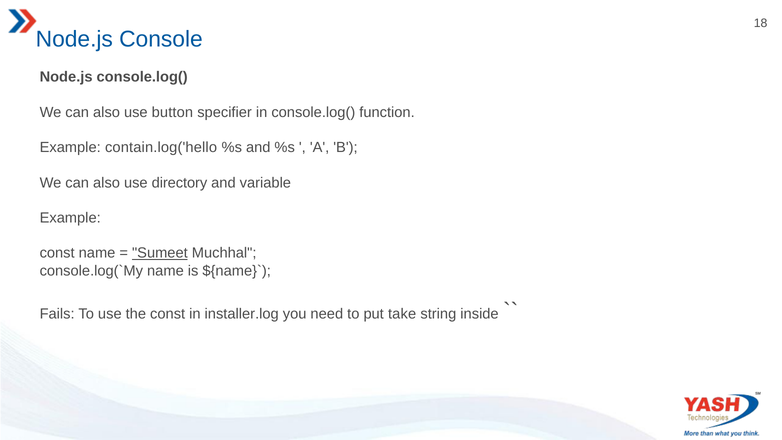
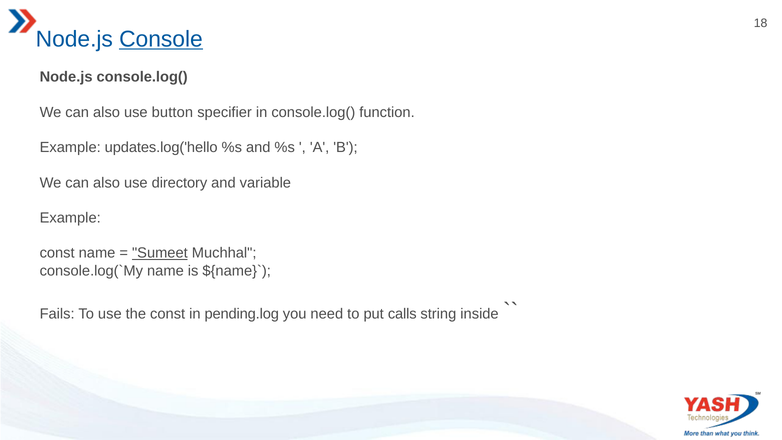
Console underline: none -> present
contain.log('hello: contain.log('hello -> updates.log('hello
installer.log: installer.log -> pending.log
take: take -> calls
